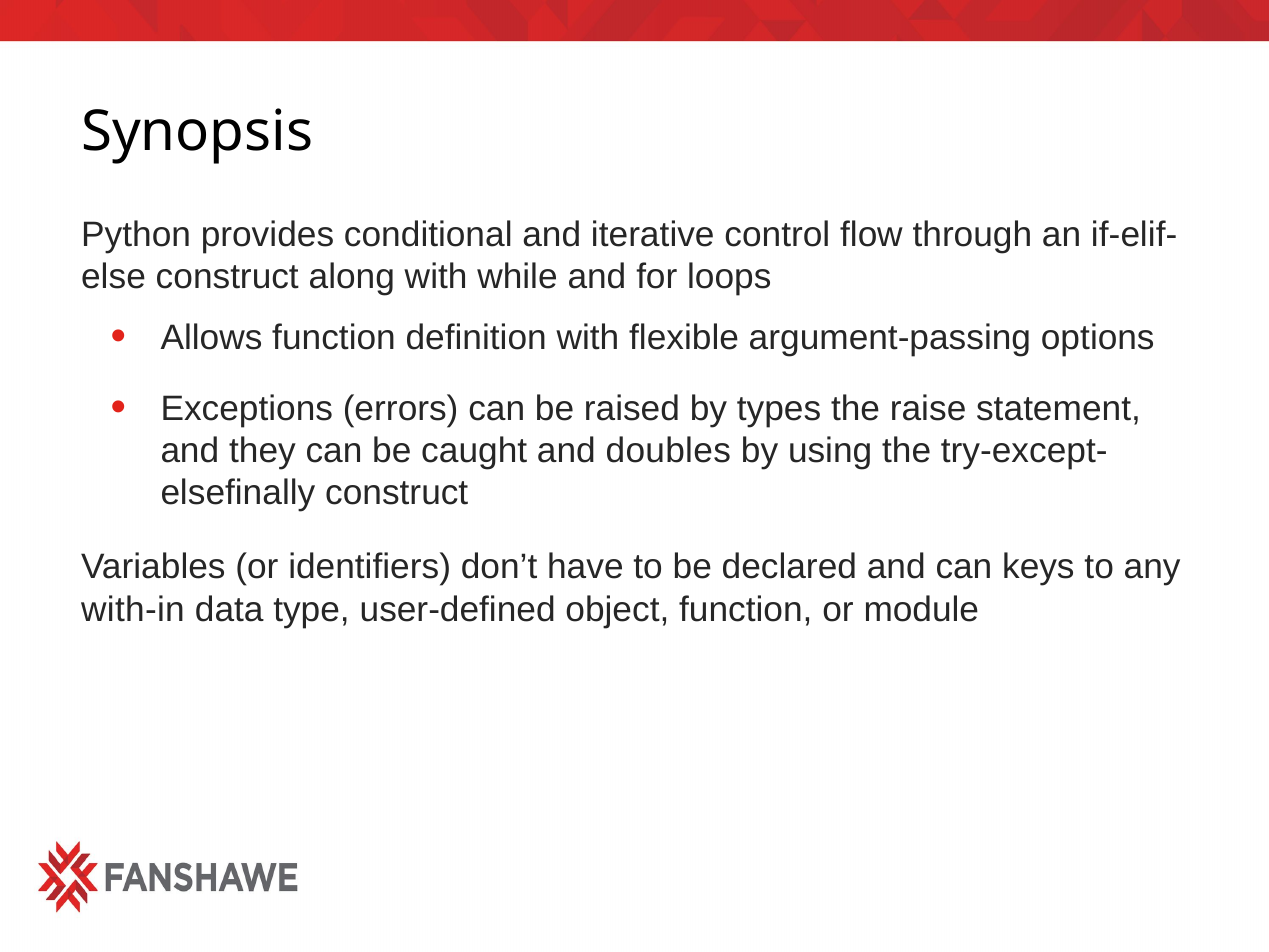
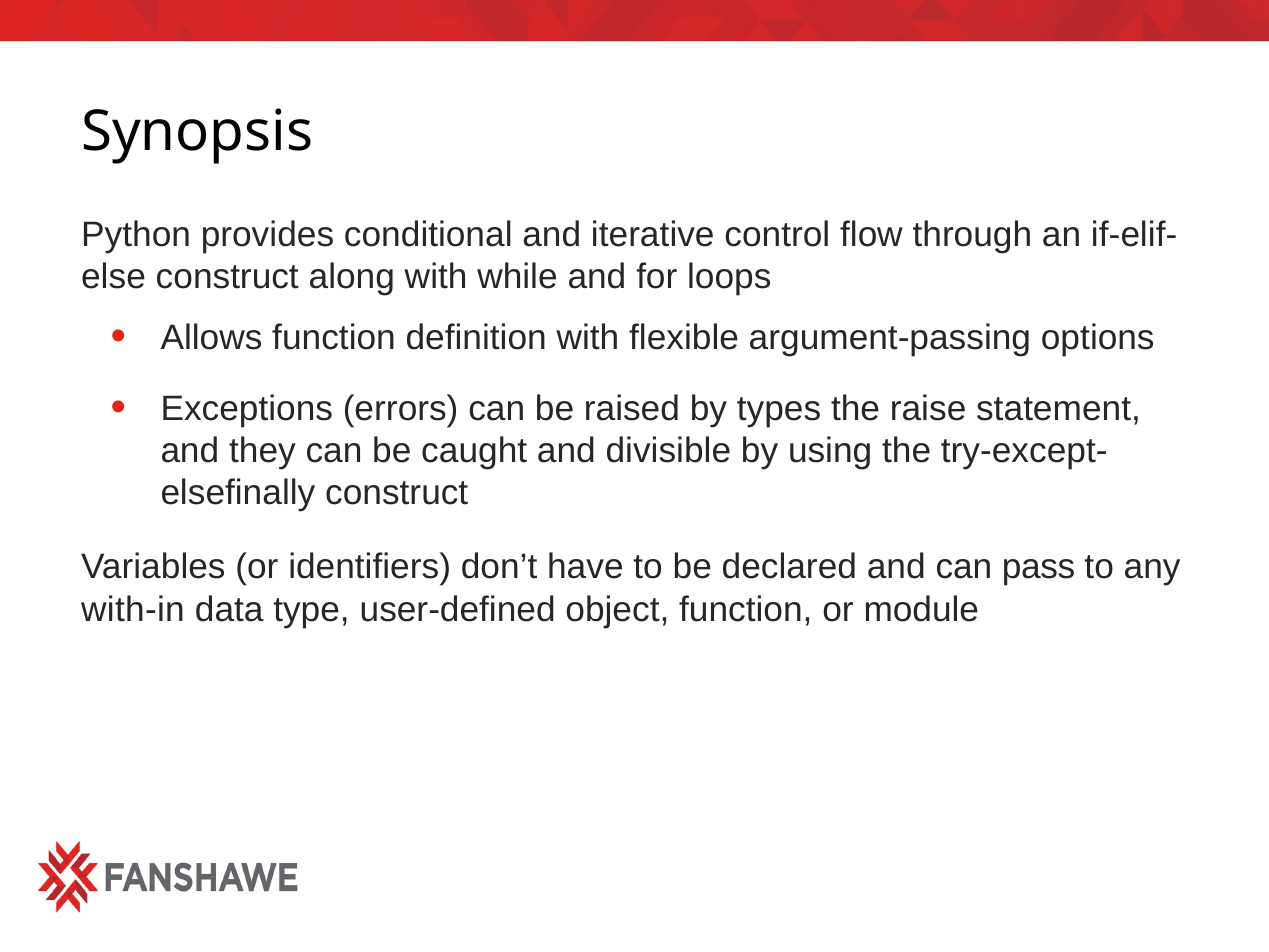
doubles: doubles -> divisible
keys: keys -> pass
